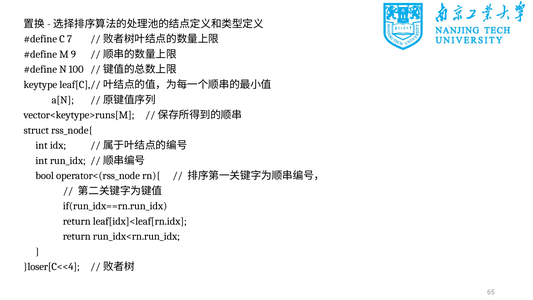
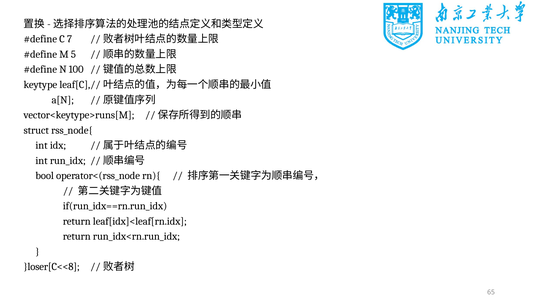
9: 9 -> 5
}loser[C<<4: }loser[C<<4 -> }loser[C<<8
